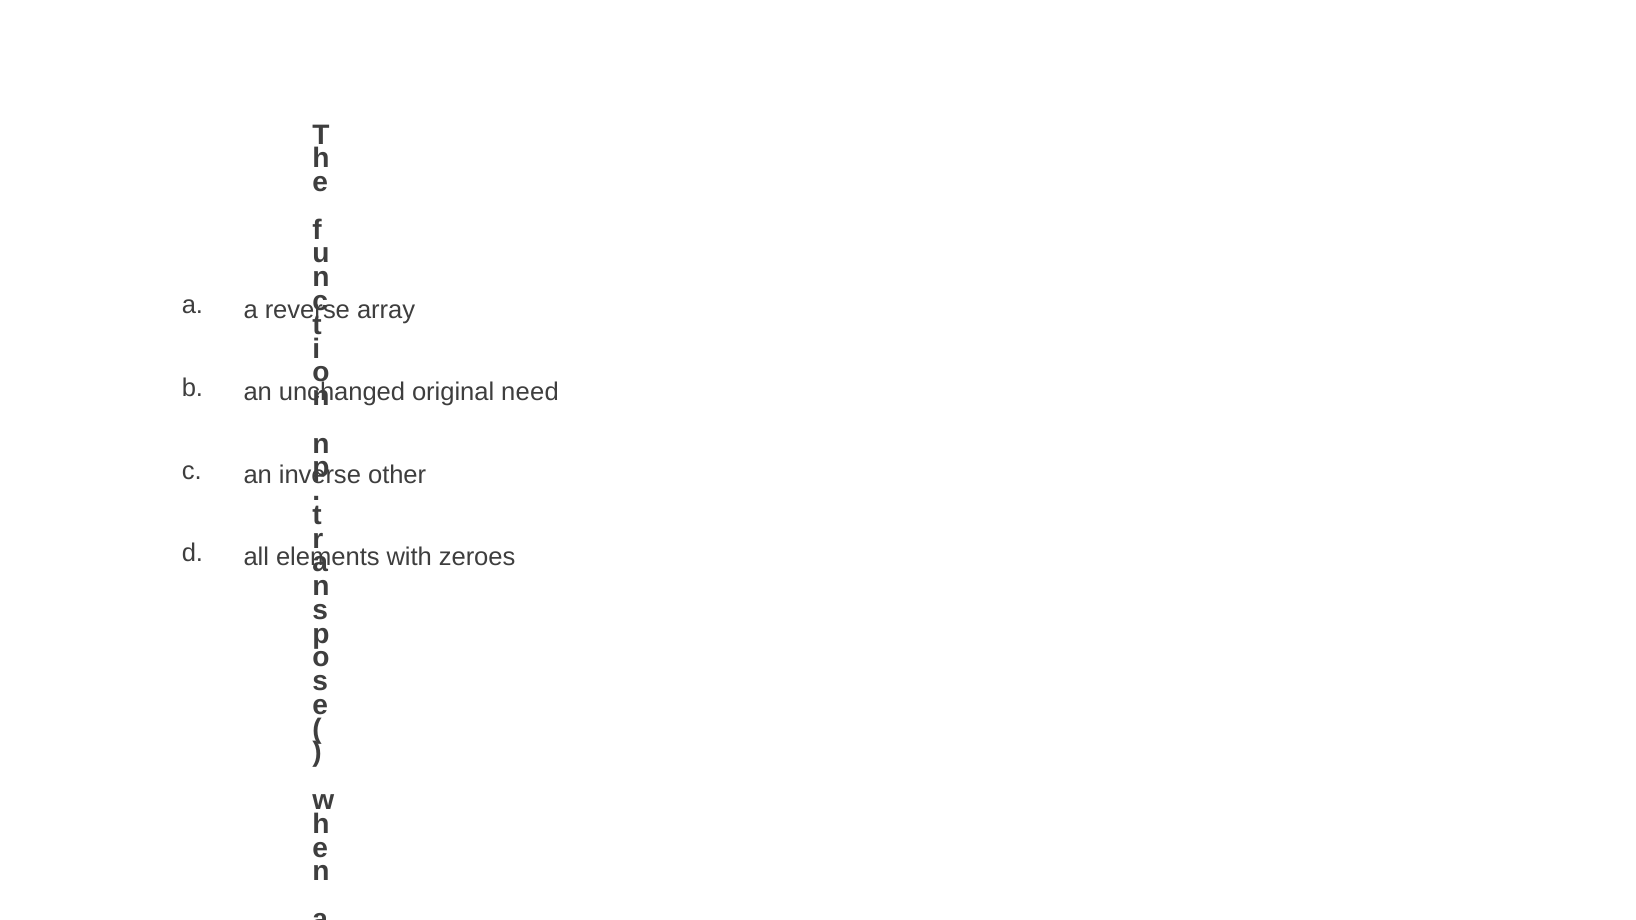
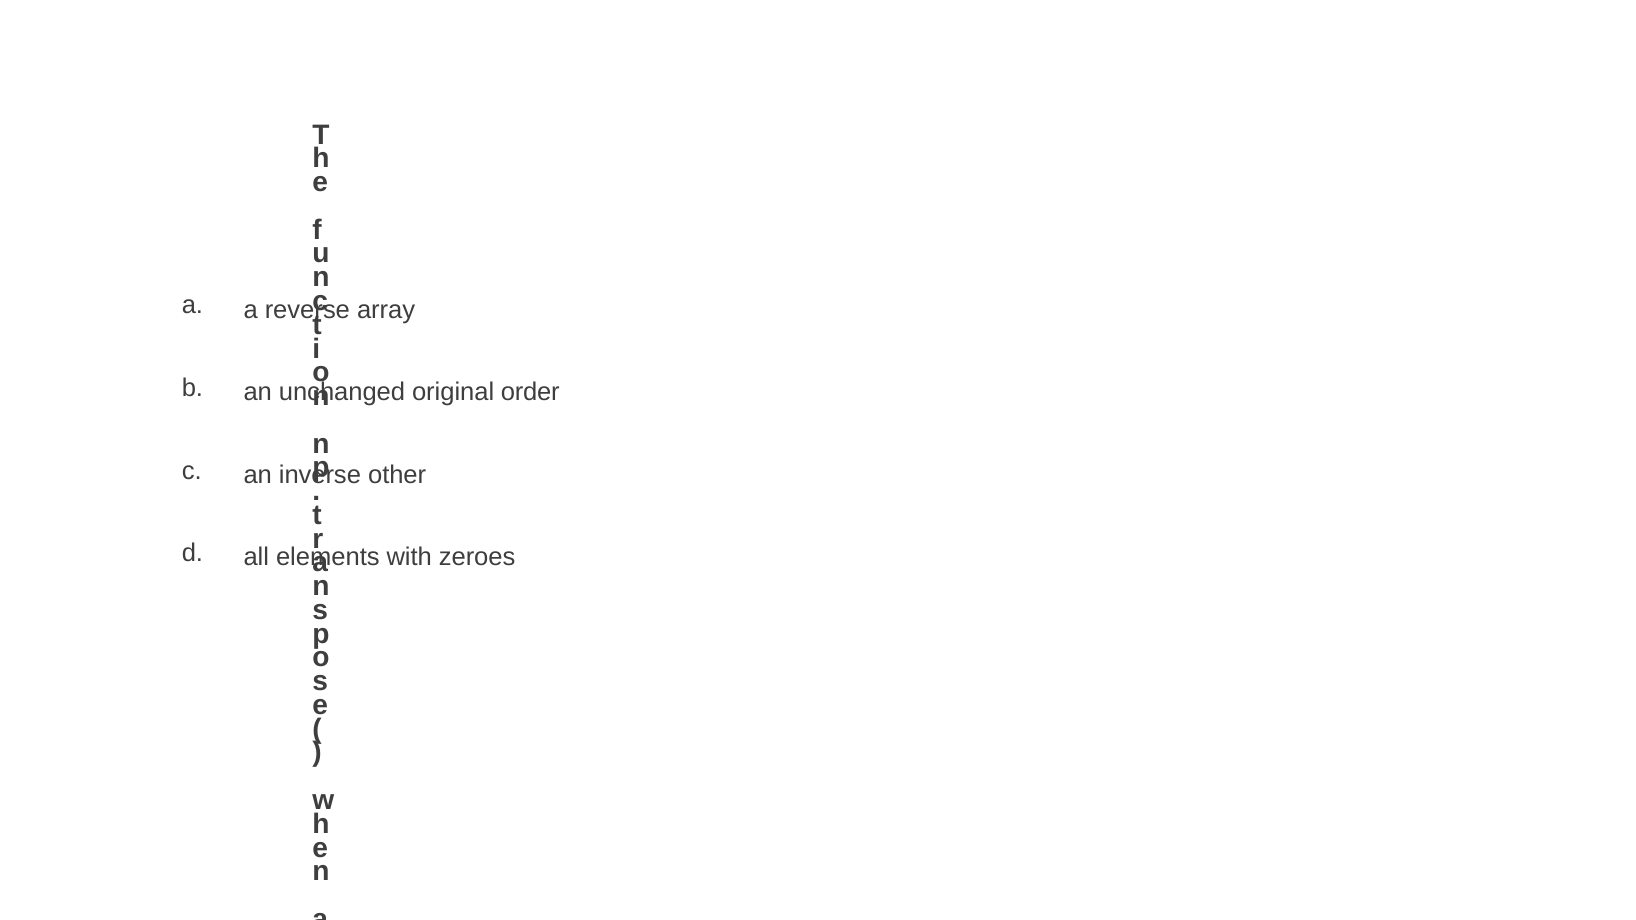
need: need -> order
